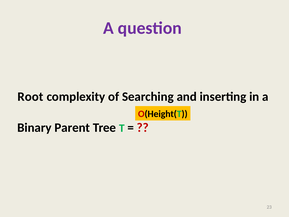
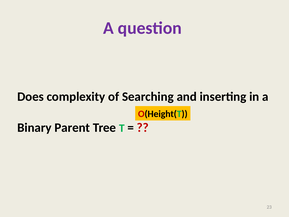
Root: Root -> Does
